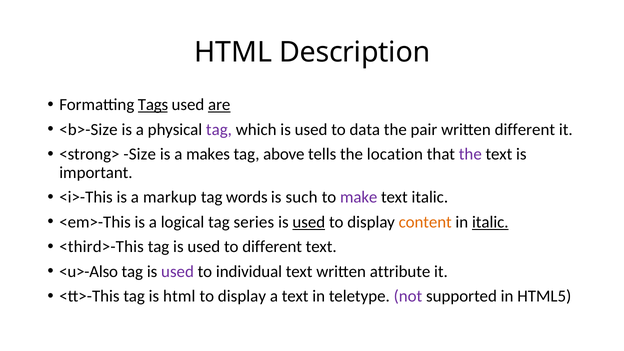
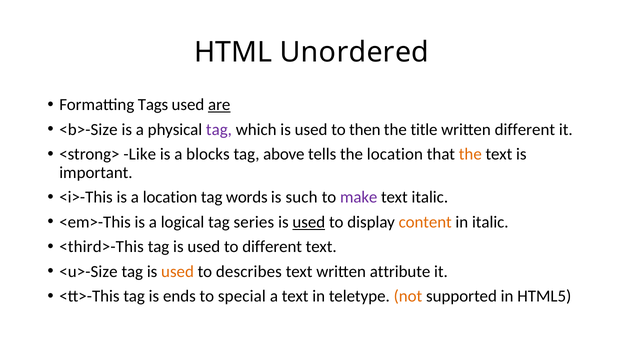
Description: Description -> Unordered
Tags underline: present -> none
data: data -> then
pair: pair -> title
Size: Size -> Like
makes: makes -> blocks
the at (470, 154) colour: purple -> orange
a markup: markup -> location
italic at (490, 222) underline: present -> none
<u>-Also: <u>-Also -> <u>-Size
used at (178, 271) colour: purple -> orange
individual: individual -> describes
is html: html -> ends
display at (242, 296): display -> special
not colour: purple -> orange
